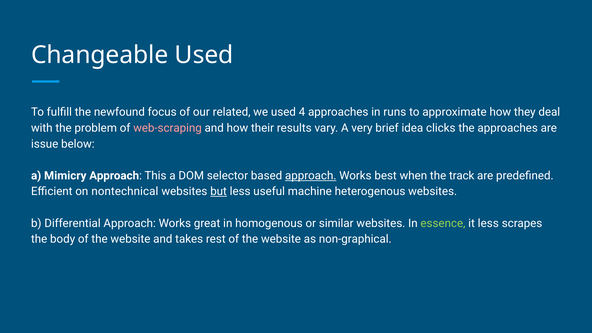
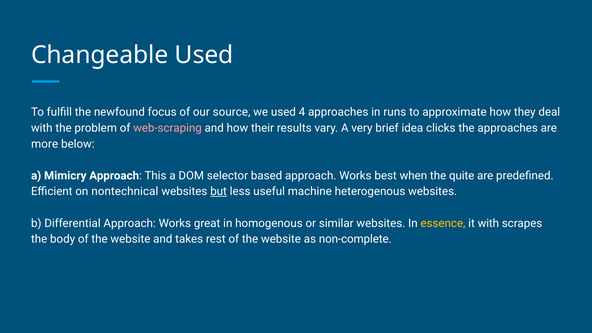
related: related -> source
issue: issue -> more
approach at (311, 176) underline: present -> none
track: track -> quite
essence colour: light green -> yellow
it less: less -> with
non-graphical: non-graphical -> non-complete
